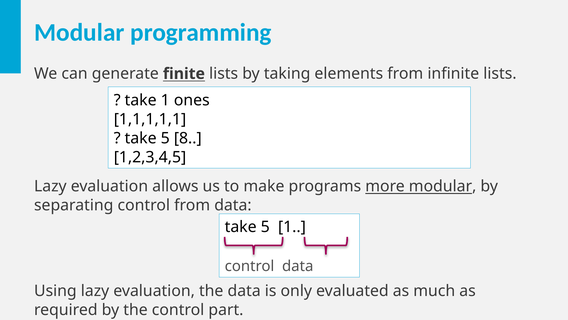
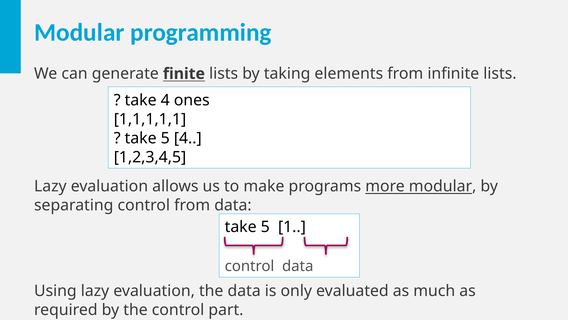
take 1: 1 -> 4
5 8: 8 -> 4
